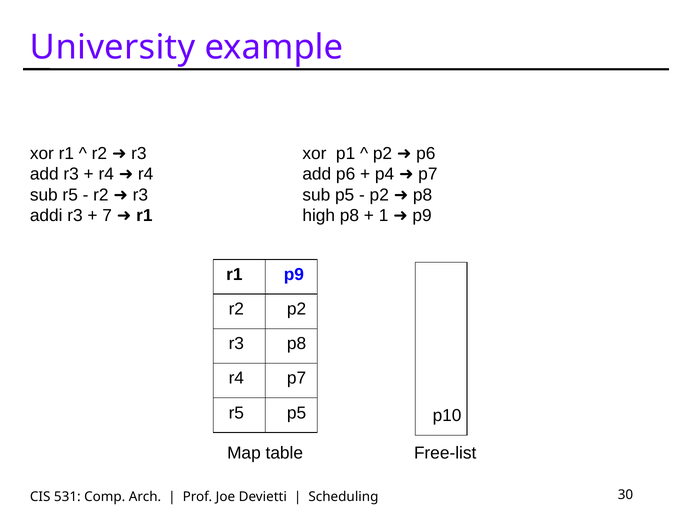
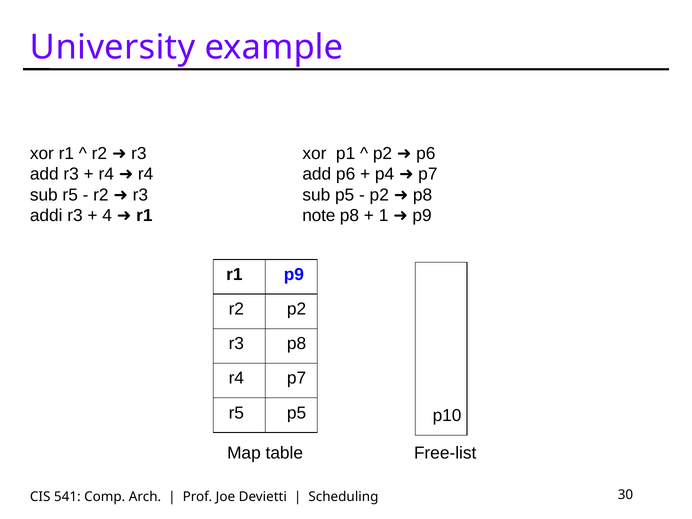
7: 7 -> 4
high: high -> note
531: 531 -> 541
